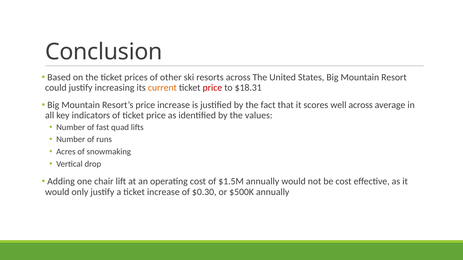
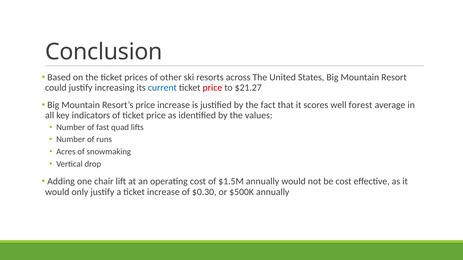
current colour: orange -> blue
$18.31: $18.31 -> $21.27
well across: across -> forest
